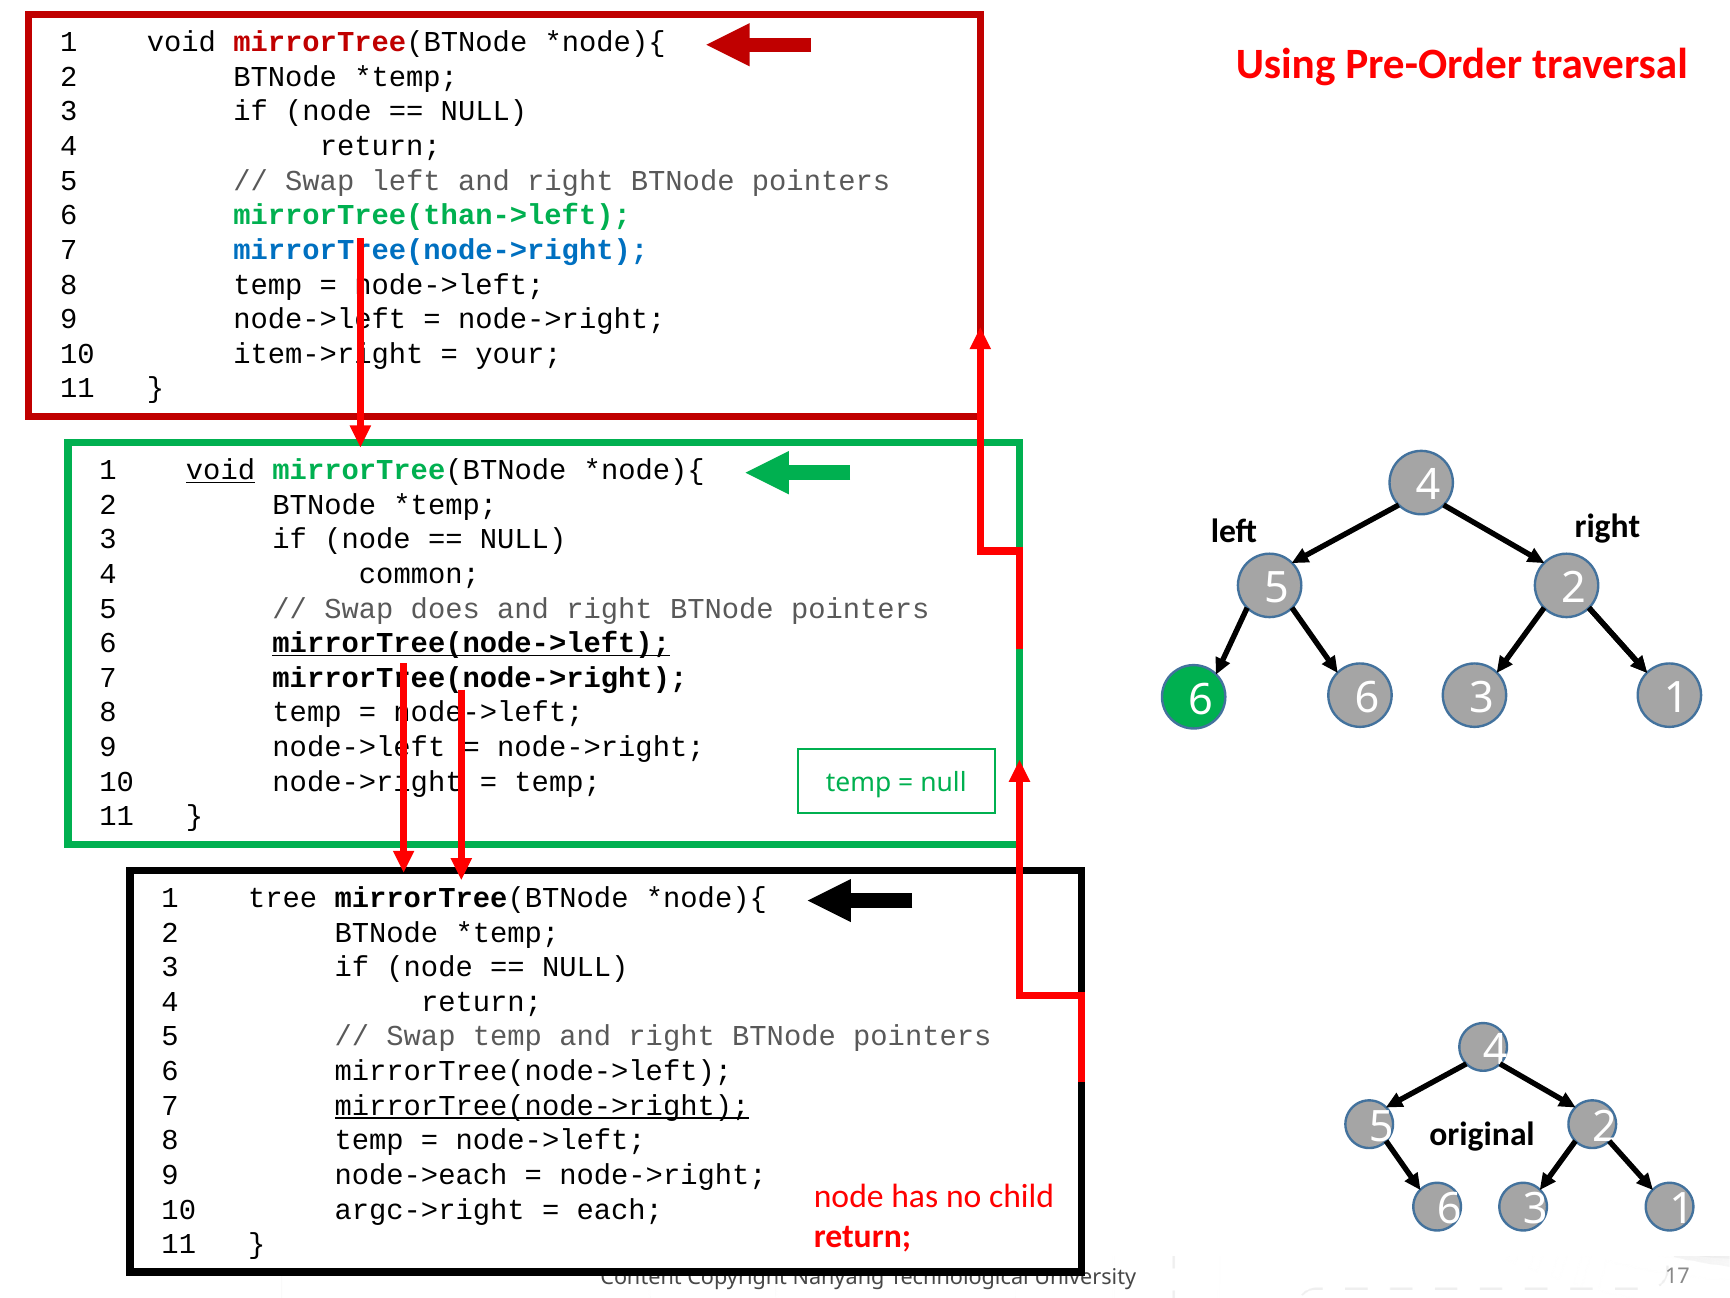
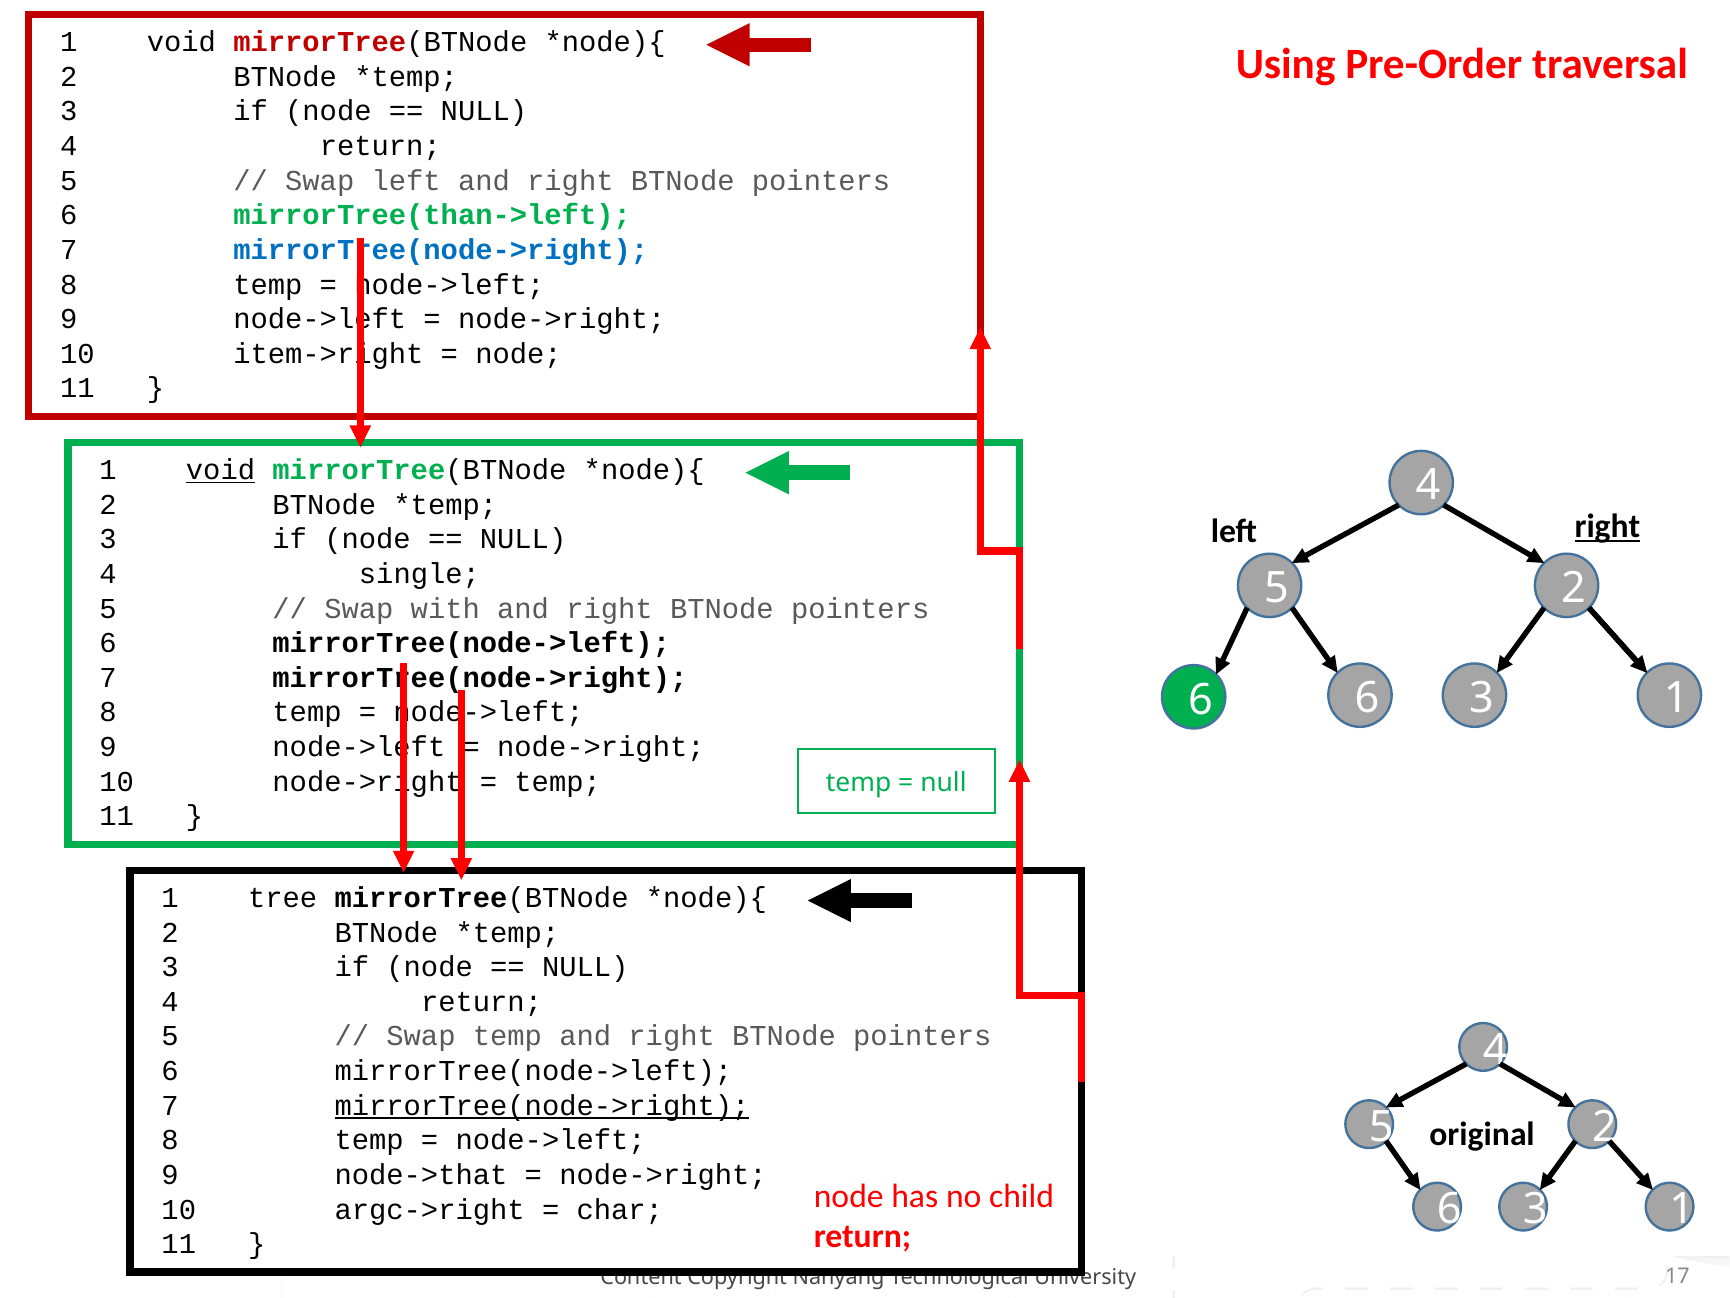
your at (519, 354): your -> node
right at (1607, 526) underline: none -> present
common: common -> single
does: does -> with
mirrorTree(node->left at (471, 643) underline: present -> none
node->each: node->each -> node->that
each: each -> char
